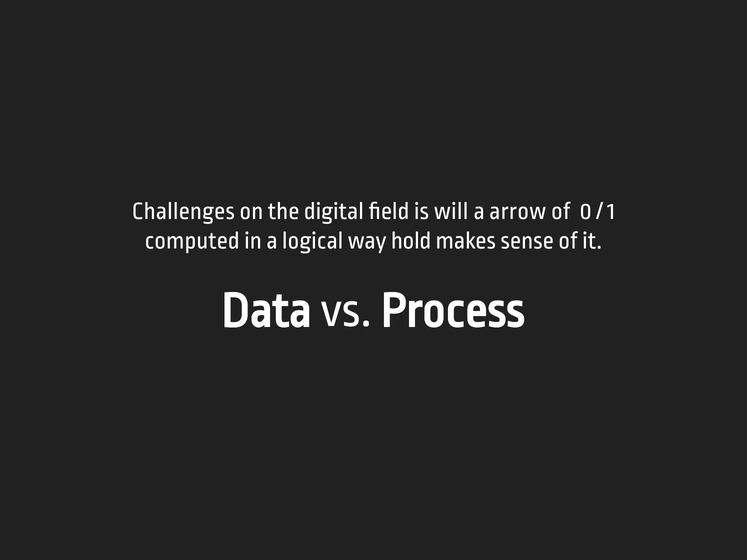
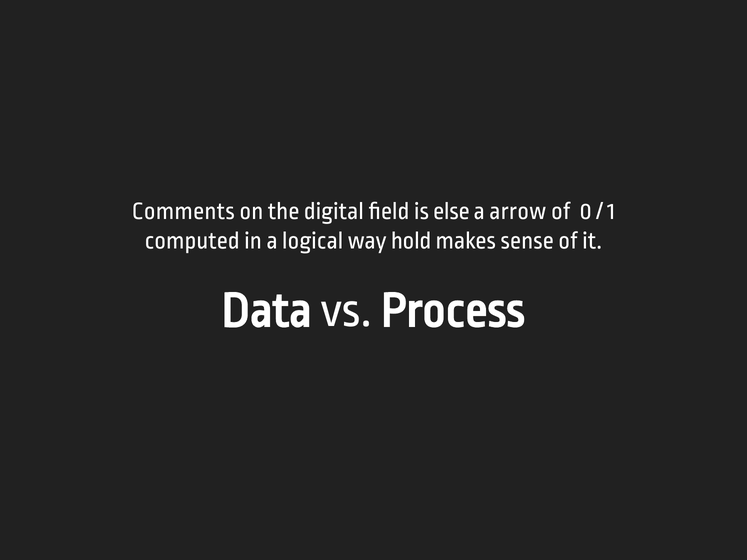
Challenges: Challenges -> Comments
will: will -> else
